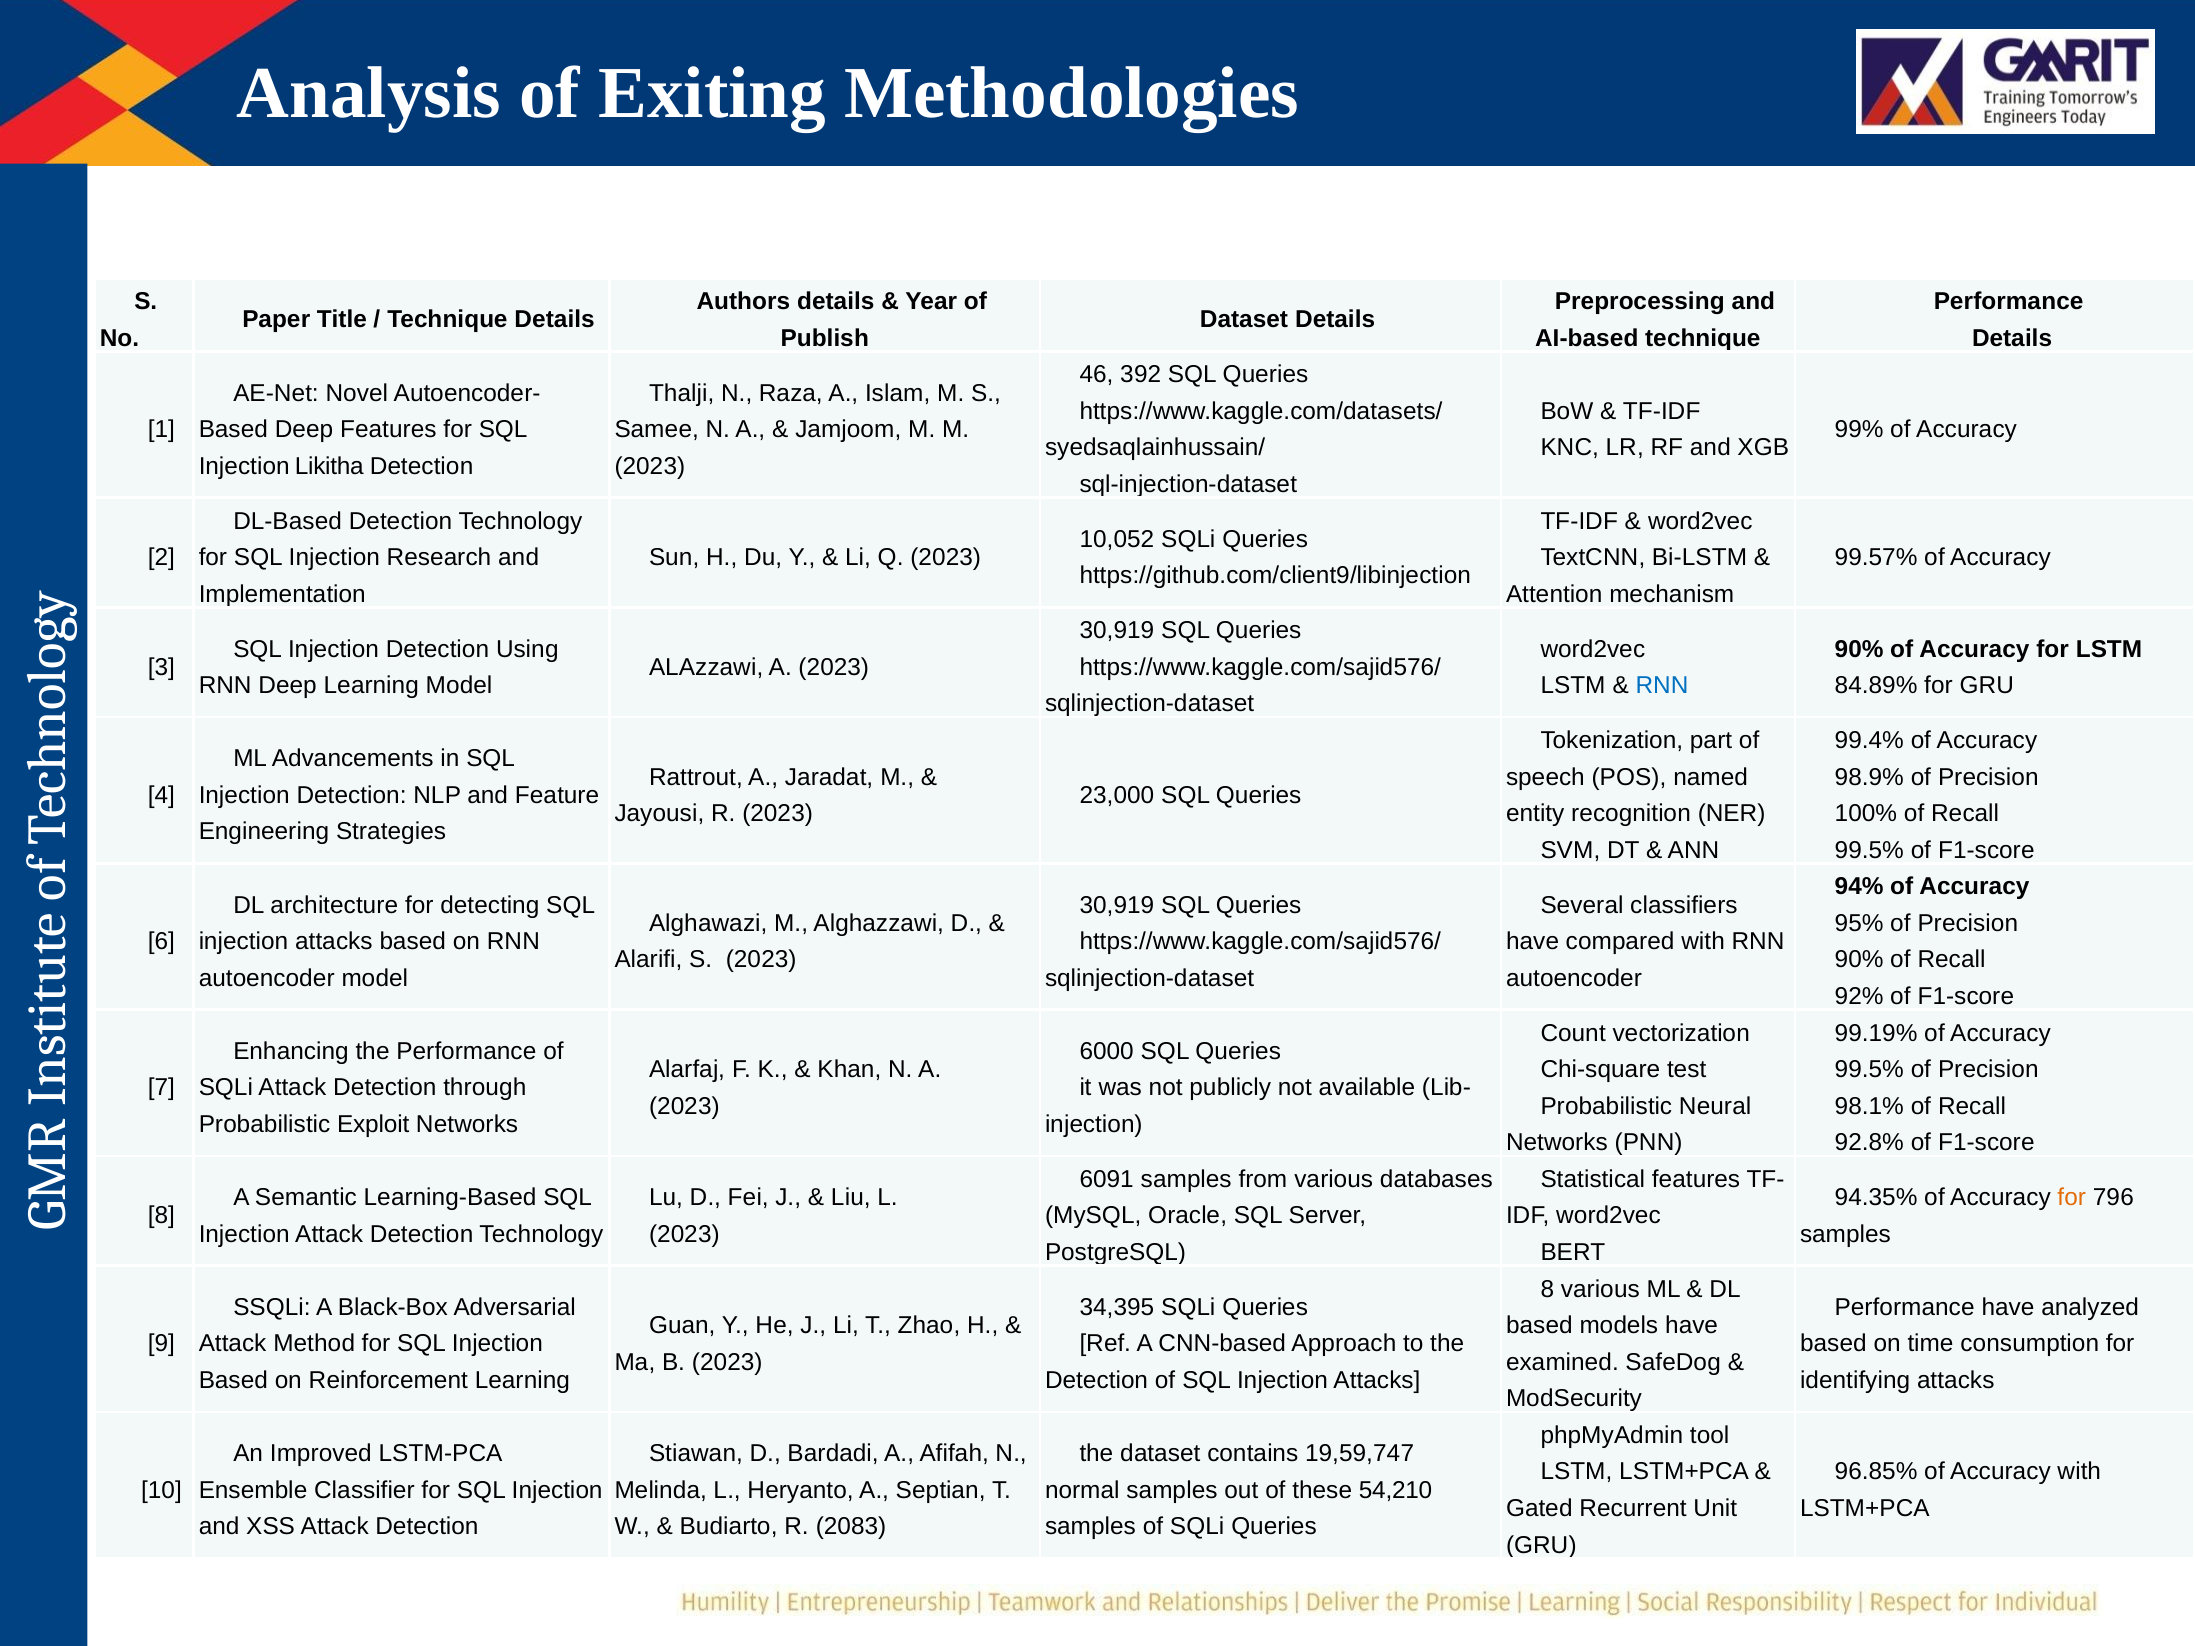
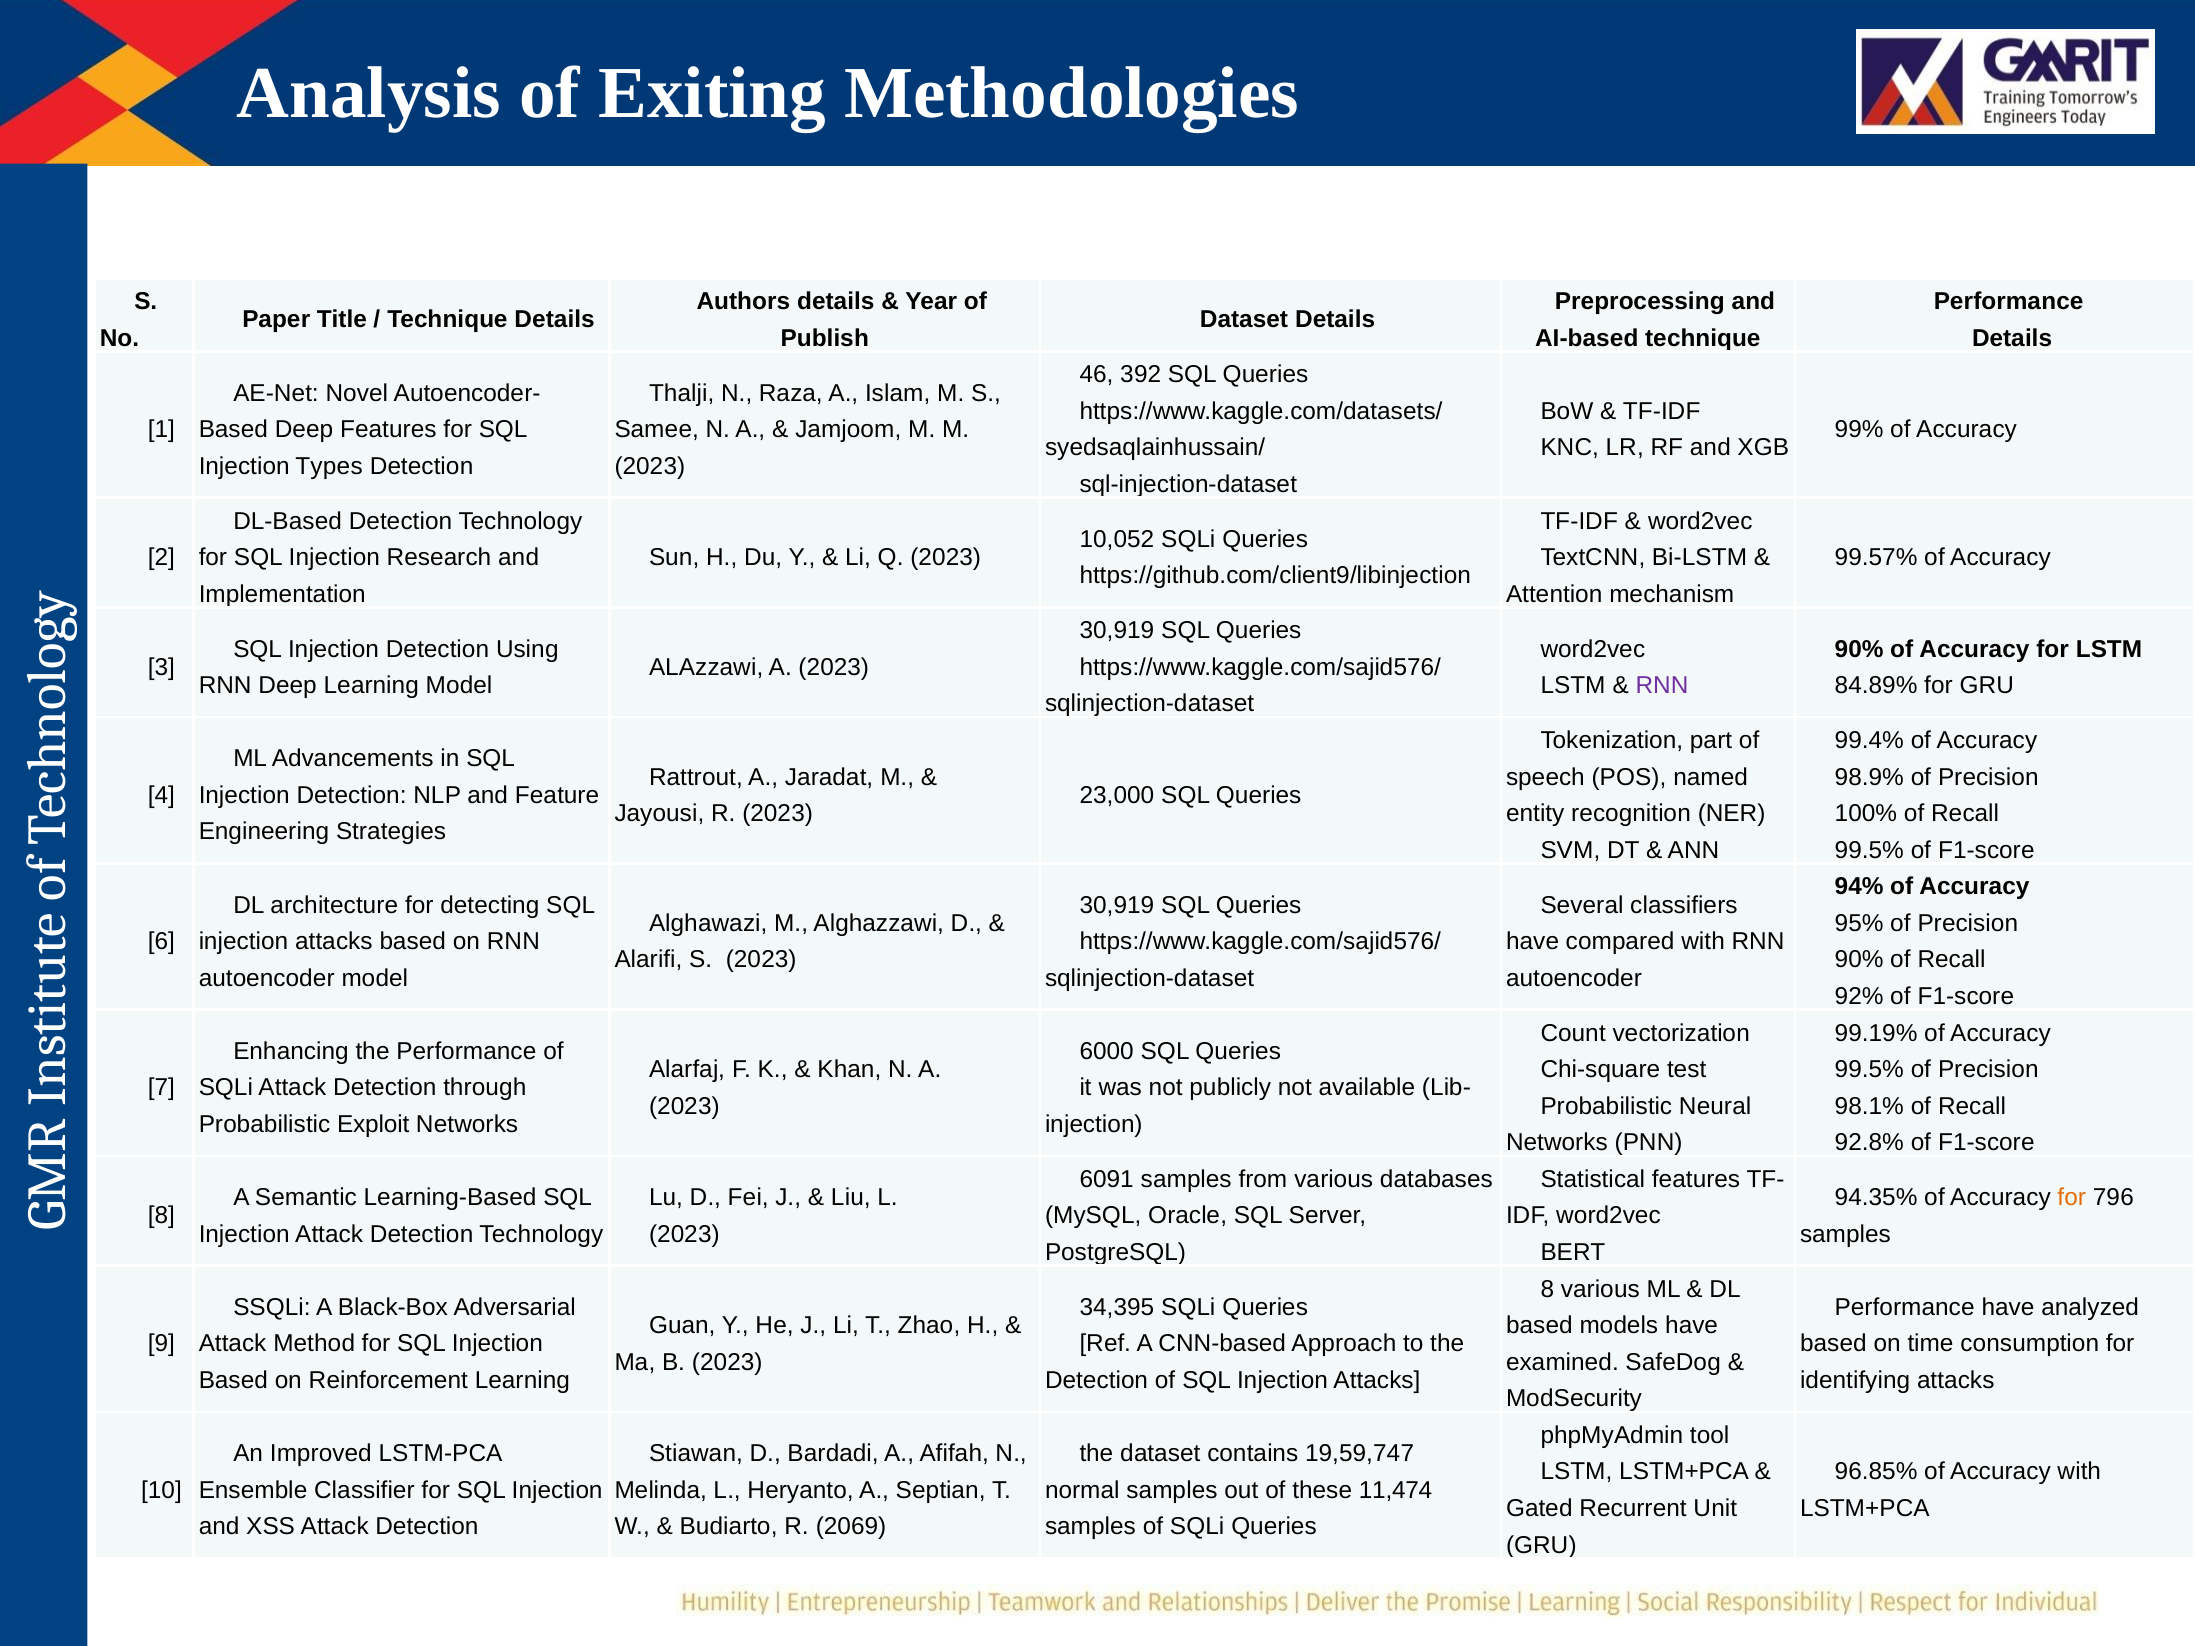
Likitha: Likitha -> Types
RNN at (1662, 686) colour: blue -> purple
54,210: 54,210 -> 11,474
2083: 2083 -> 2069
